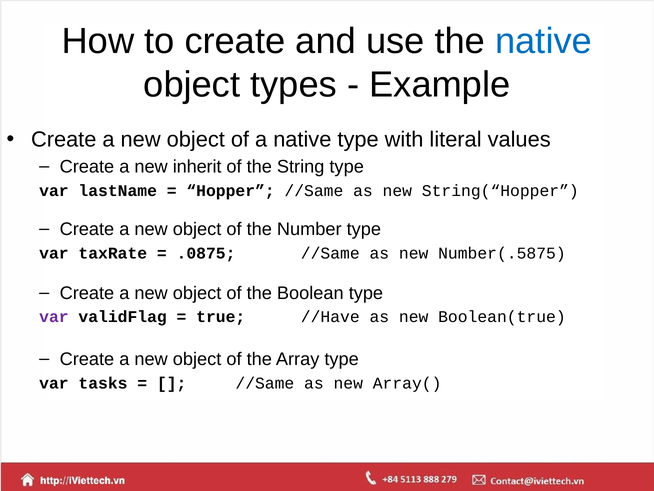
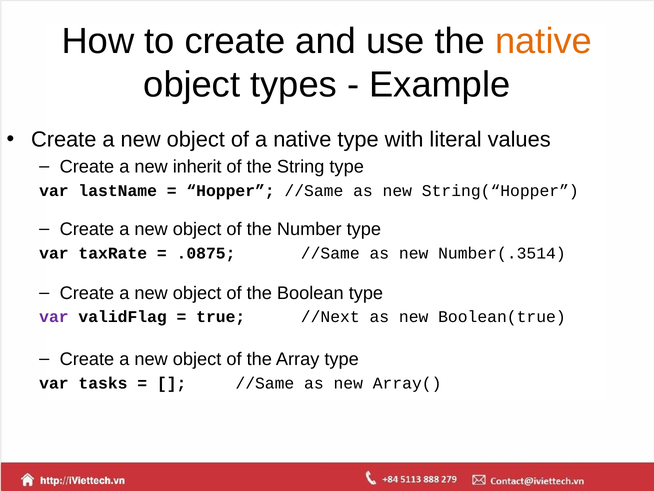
native at (544, 41) colour: blue -> orange
Number(.5875: Number(.5875 -> Number(.3514
//Have: //Have -> //Next
